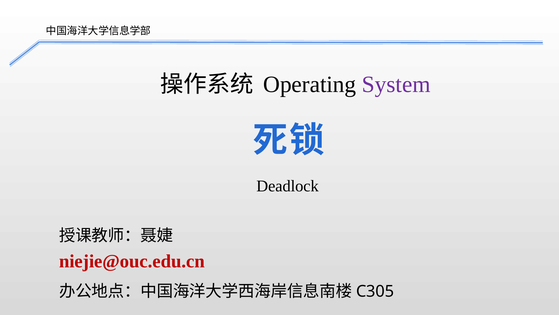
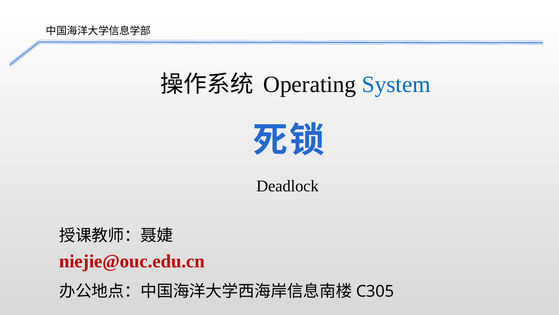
System colour: purple -> blue
